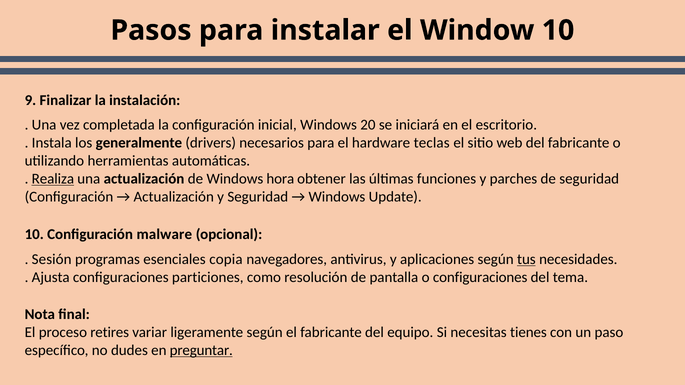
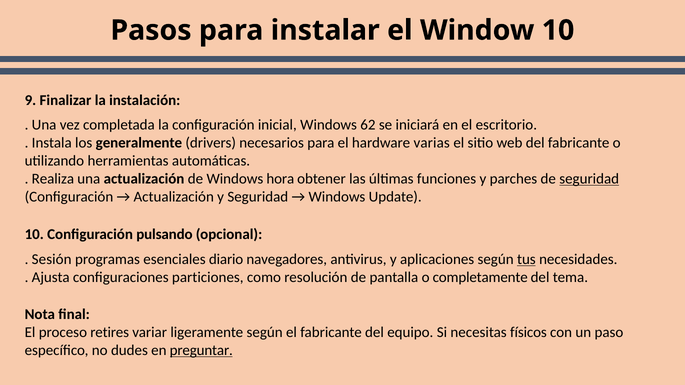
20: 20 -> 62
teclas: teclas -> varias
Realiza underline: present -> none
seguridad at (589, 179) underline: none -> present
malware: malware -> pulsando
copia: copia -> diario
o configuraciones: configuraciones -> completamente
tienes: tienes -> físicos
